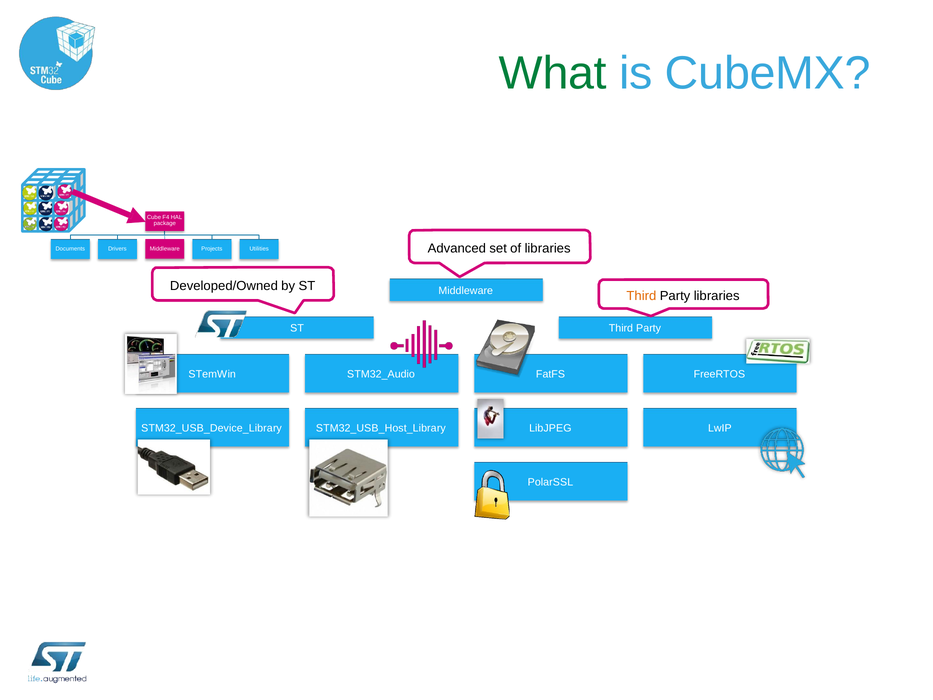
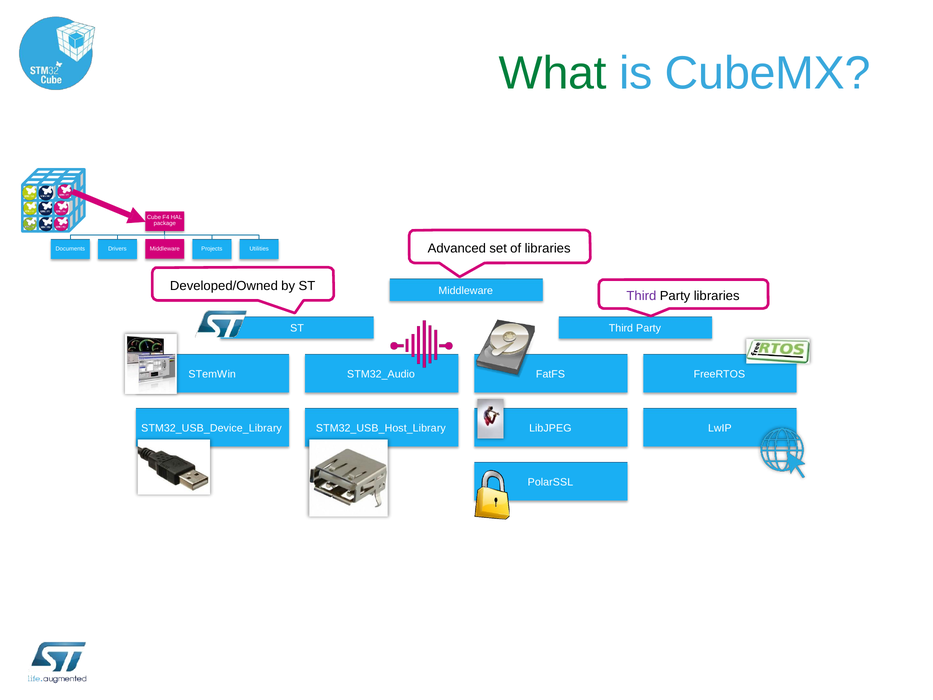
Third at (641, 296) colour: orange -> purple
